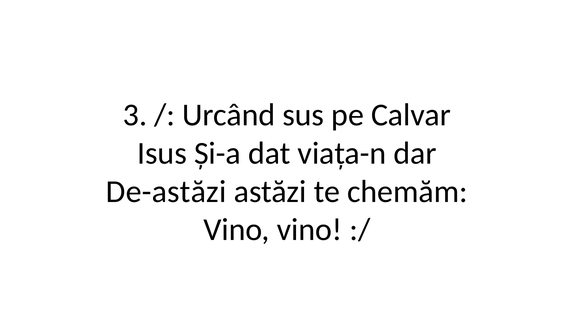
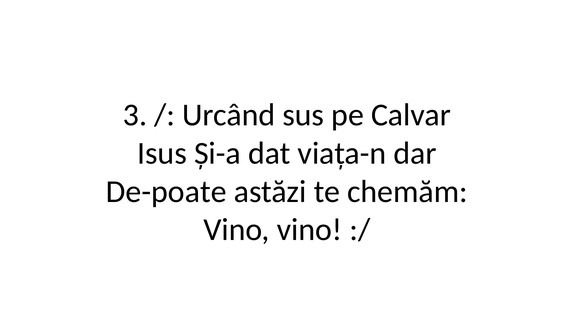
De-astăzi: De-astăzi -> De-poate
